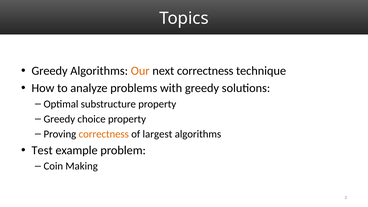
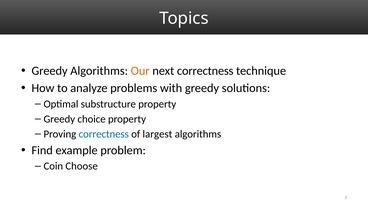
correctness at (104, 134) colour: orange -> blue
Test: Test -> Find
Making: Making -> Choose
